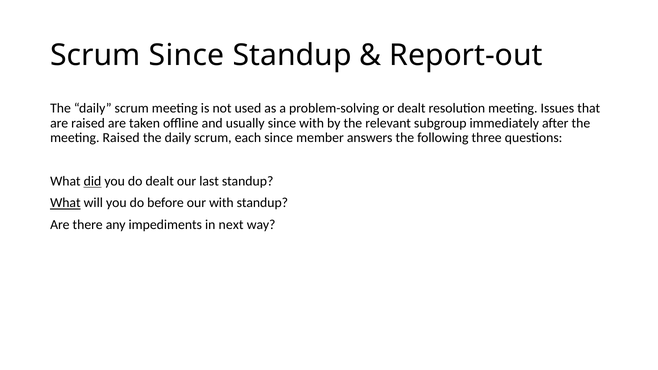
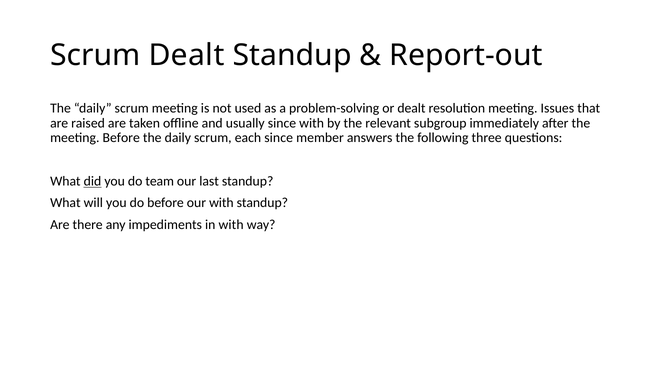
Scrum Since: Since -> Dealt
meeting Raised: Raised -> Before
do dealt: dealt -> team
What at (65, 203) underline: present -> none
in next: next -> with
